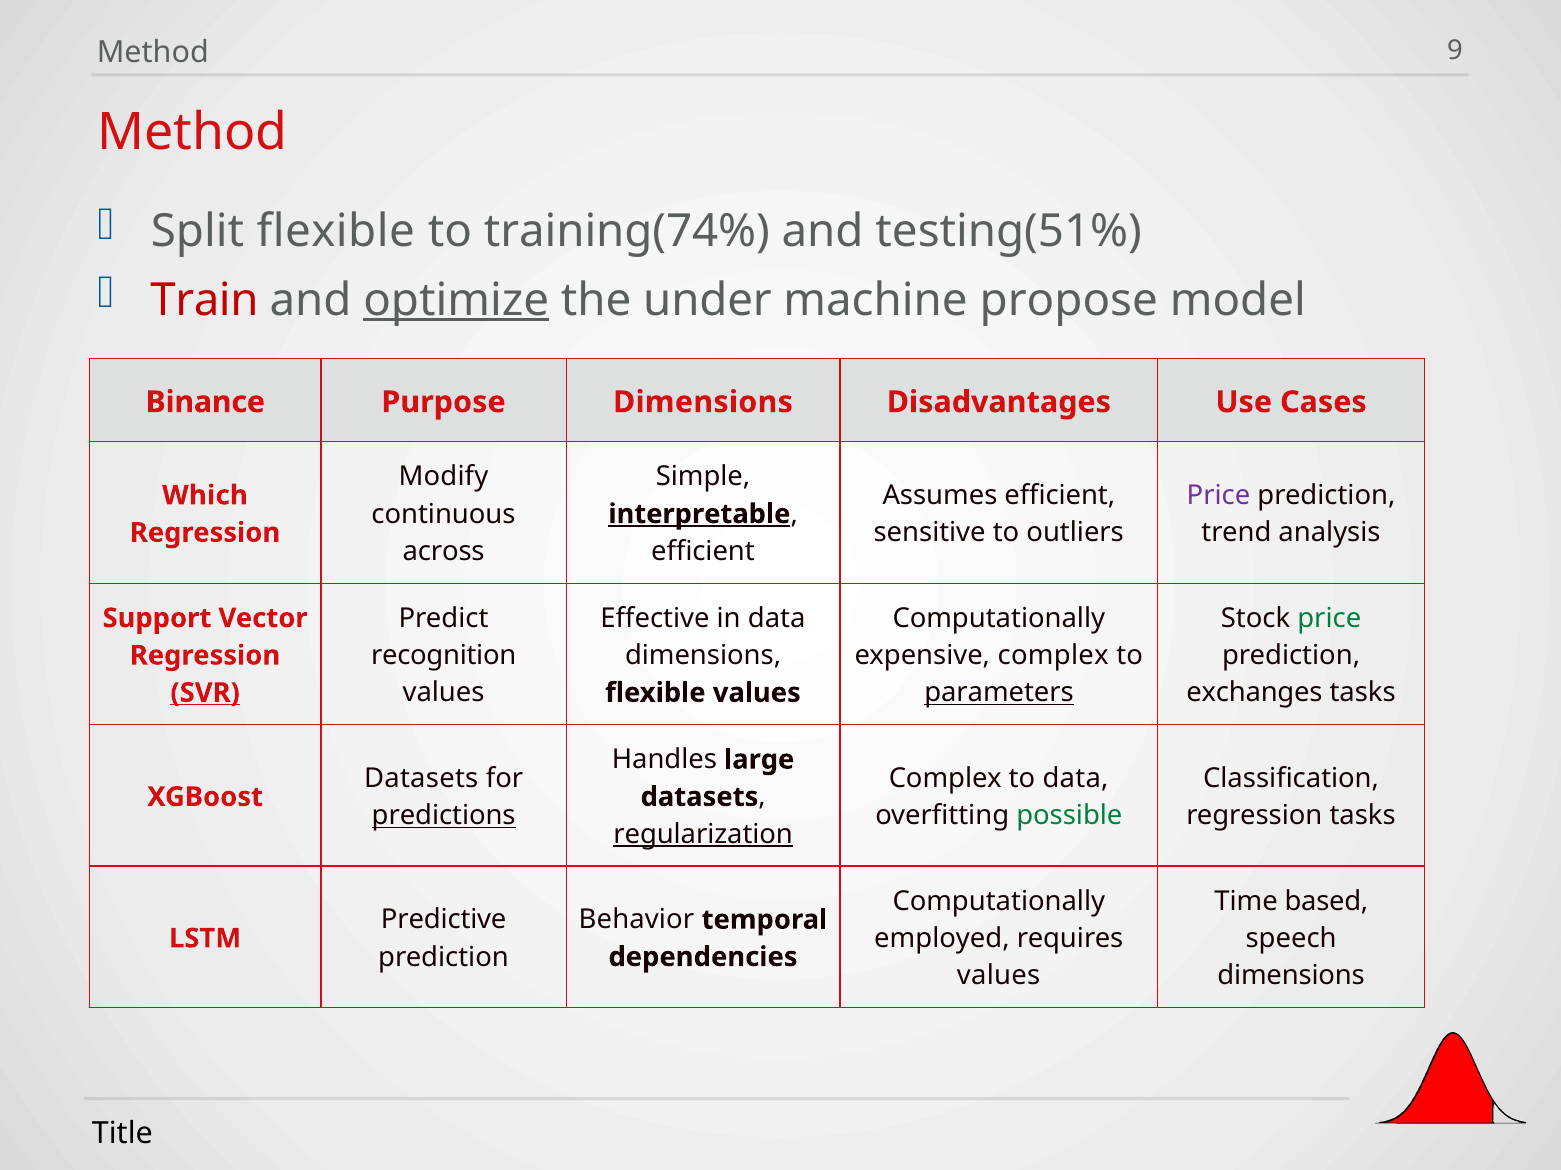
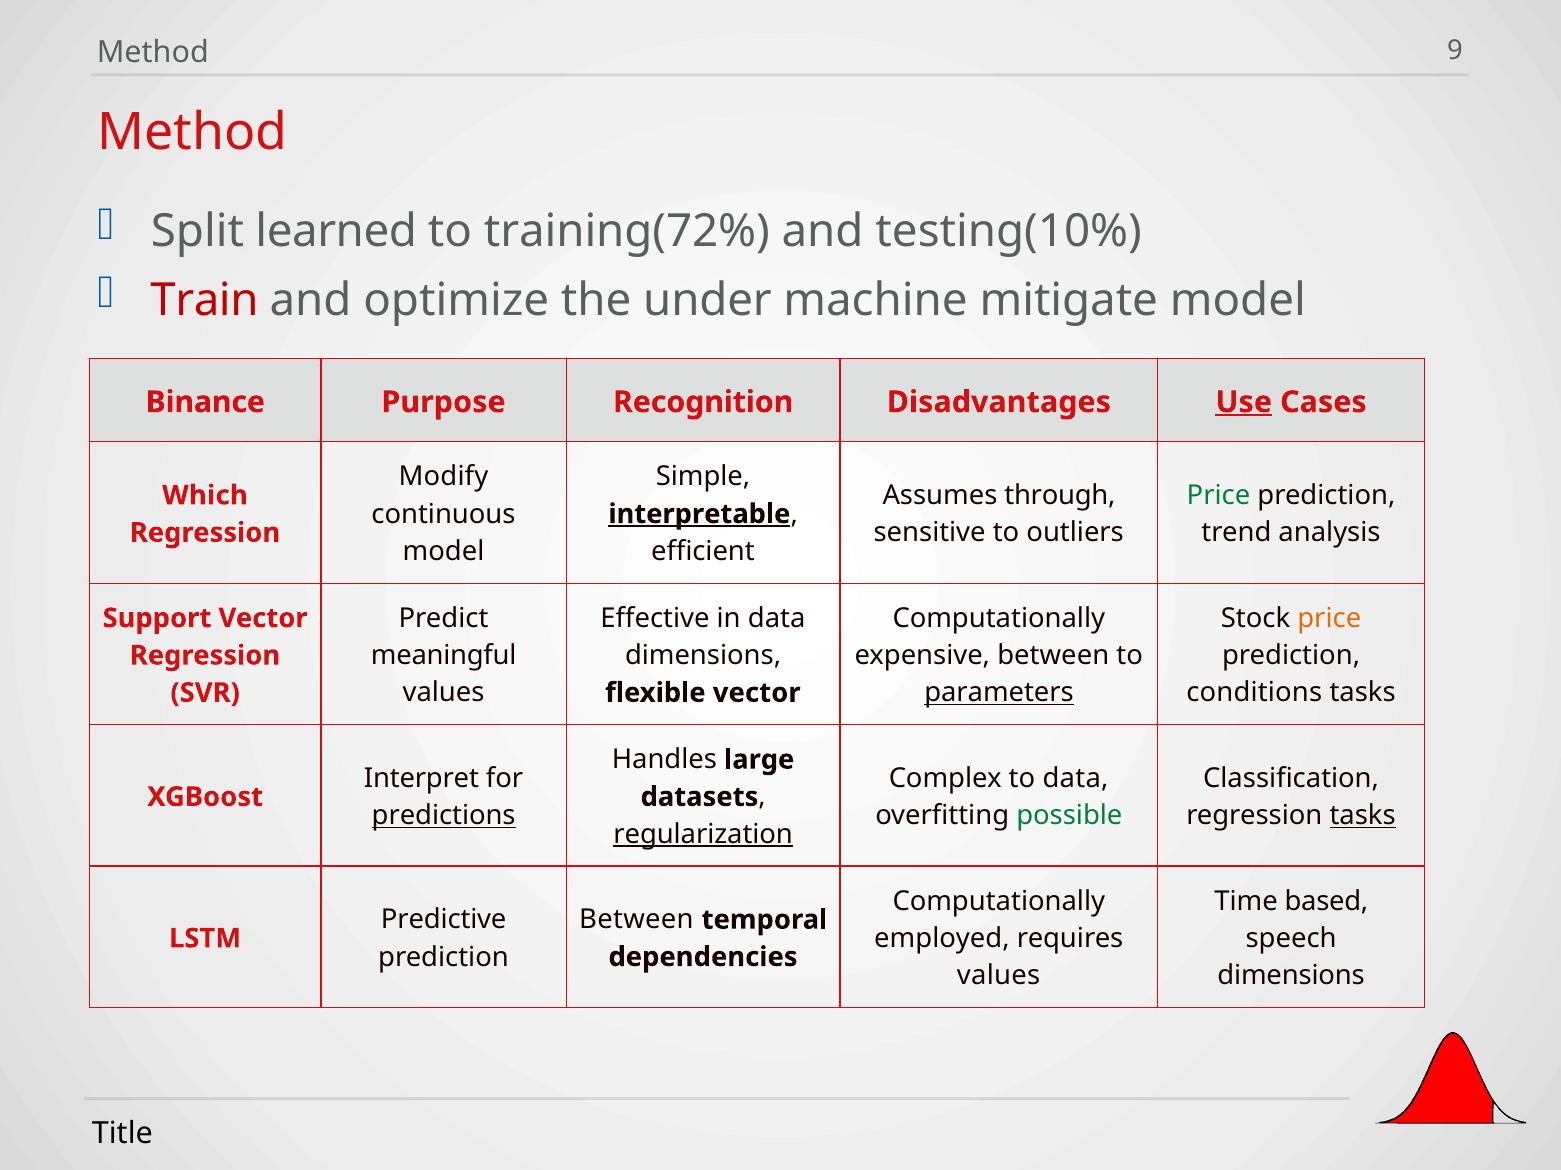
Split flexible: flexible -> learned
training(74%: training(74% -> training(72%
testing(51%: testing(51% -> testing(10%
optimize underline: present -> none
propose: propose -> mitigate
Purpose Dimensions: Dimensions -> Recognition
Use underline: none -> present
Assumes efficient: efficient -> through
Price at (1218, 496) colour: purple -> green
across at (444, 552): across -> model
price at (1329, 619) colour: green -> orange
recognition: recognition -> meaningful
expensive complex: complex -> between
exchanges: exchanges -> conditions
SVR underline: present -> none
flexible values: values -> vector
Datasets at (421, 779): Datasets -> Interpret
tasks at (1363, 816) underline: none -> present
Behavior at (636, 920): Behavior -> Between
